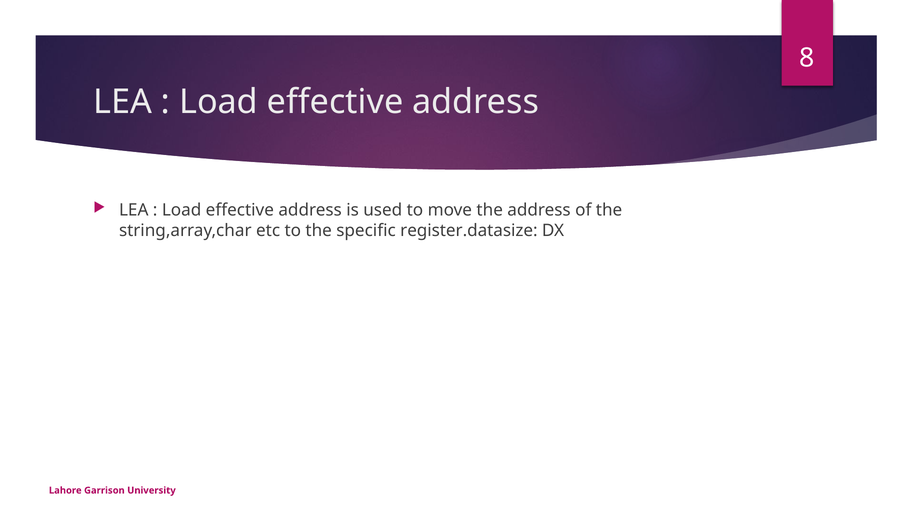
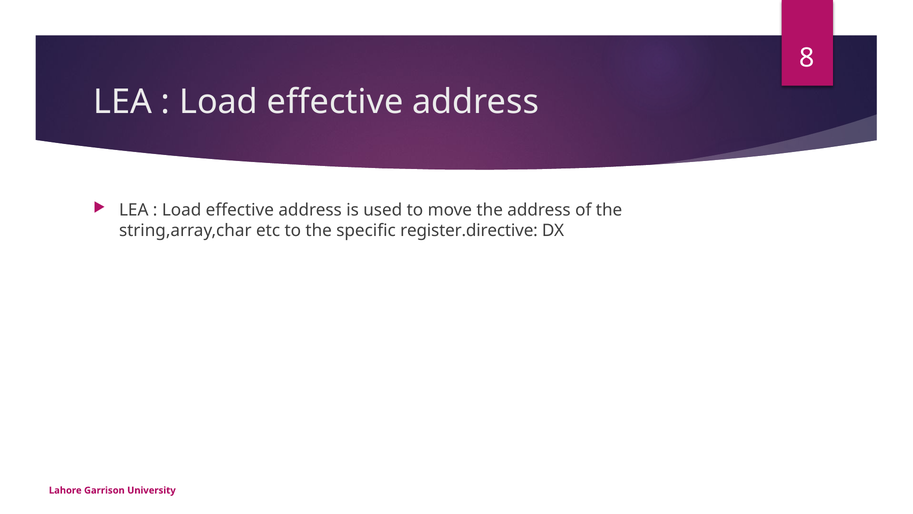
register.datasize: register.datasize -> register.directive
